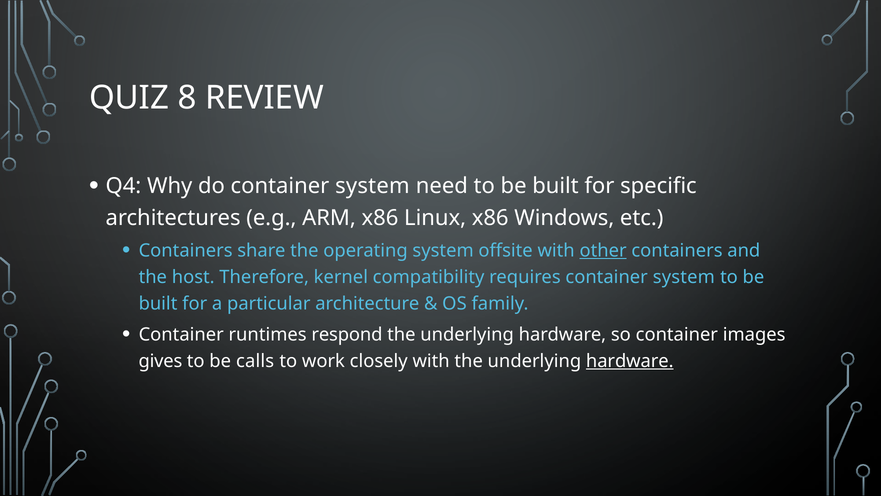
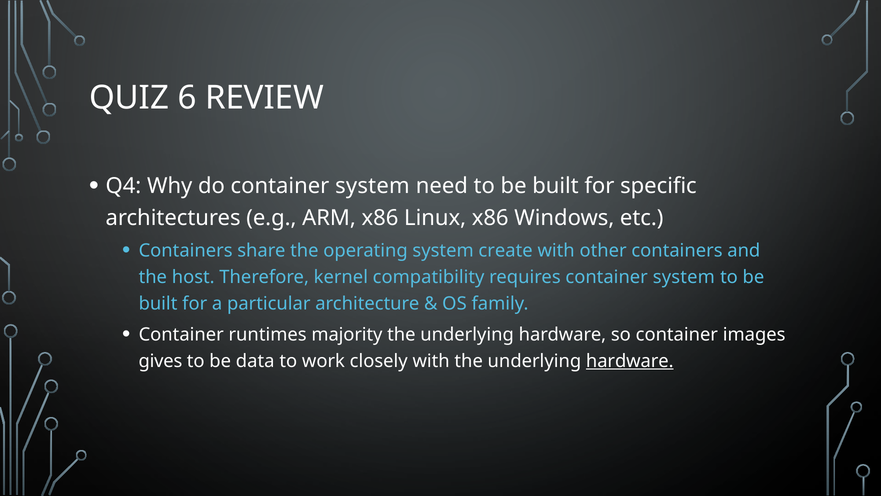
8: 8 -> 6
offsite: offsite -> create
other underline: present -> none
respond: respond -> majority
calls: calls -> data
